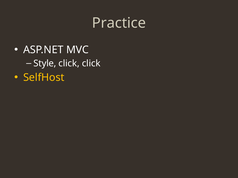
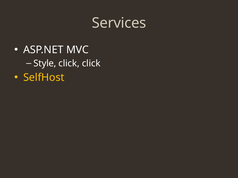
Practice: Practice -> Services
